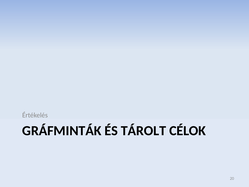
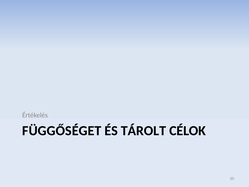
GRÁFMINTÁK: GRÁFMINTÁK -> FÜGGŐSÉGET
